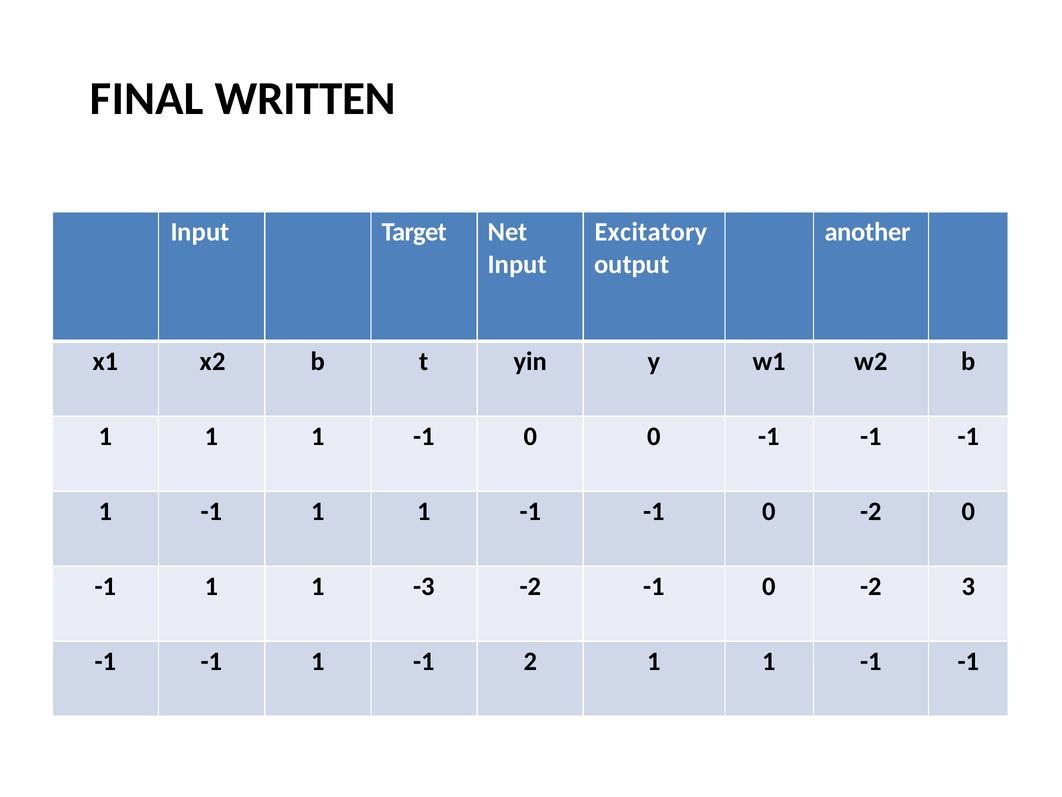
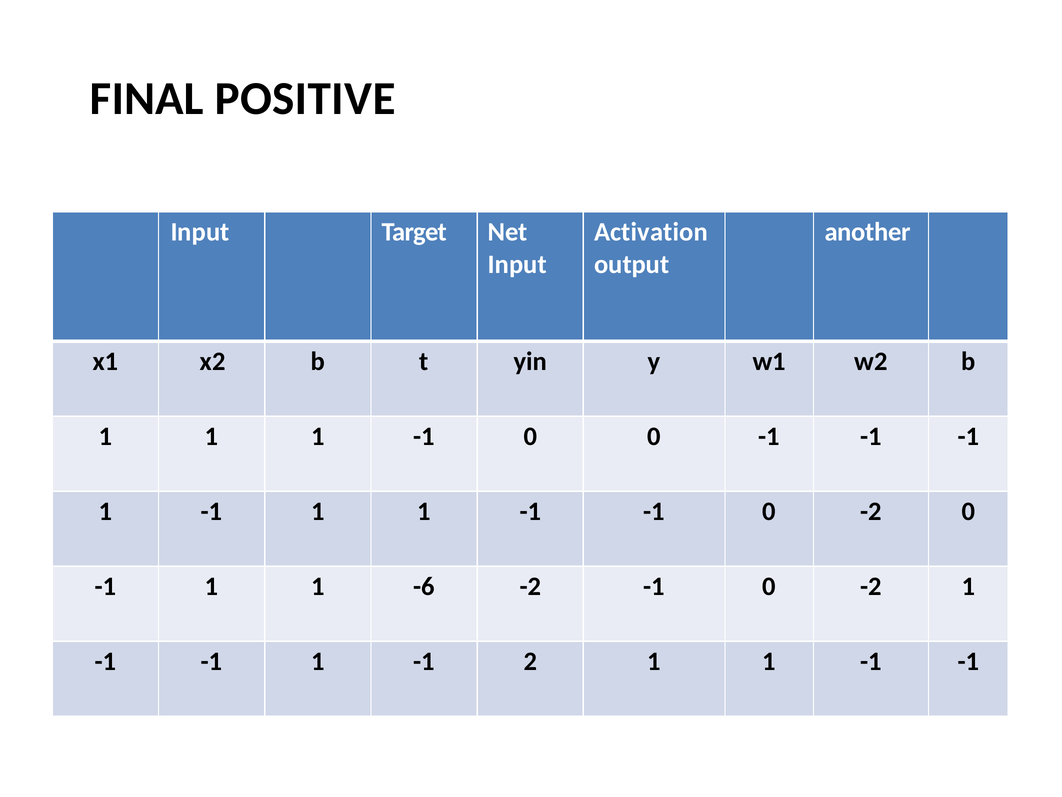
WRITTEN: WRITTEN -> POSITIVE
Excitatory: Excitatory -> Activation
-3: -3 -> -6
-2 3: 3 -> 1
